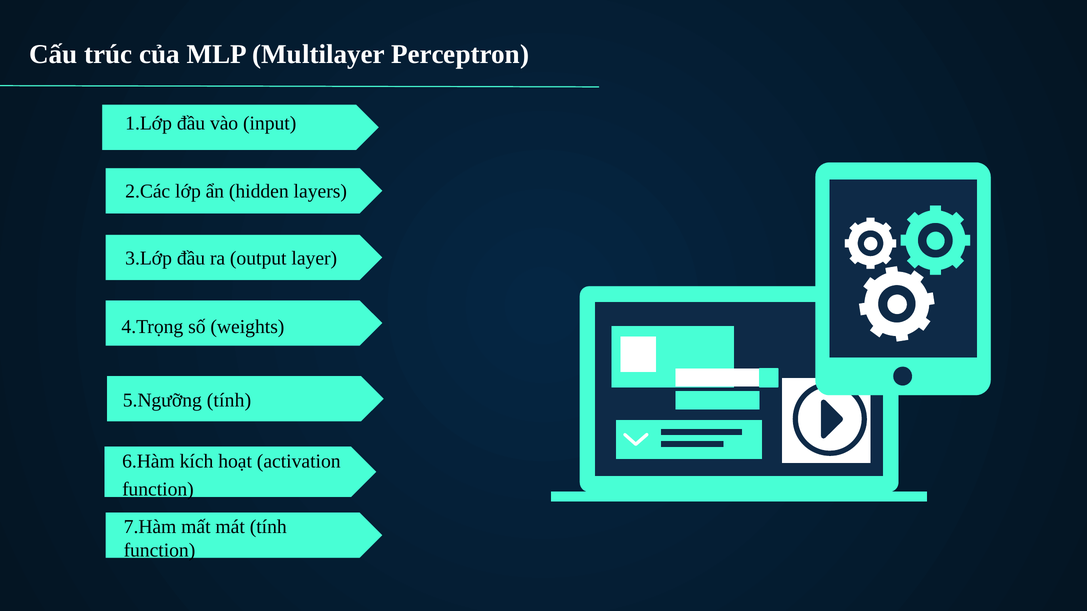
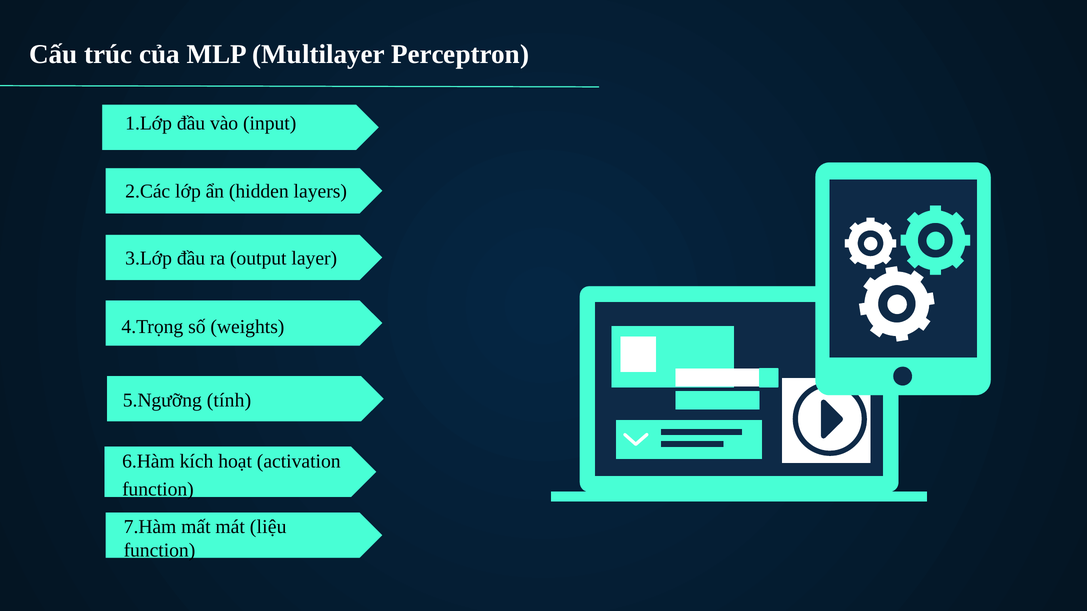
mát tính: tính -> liệu
